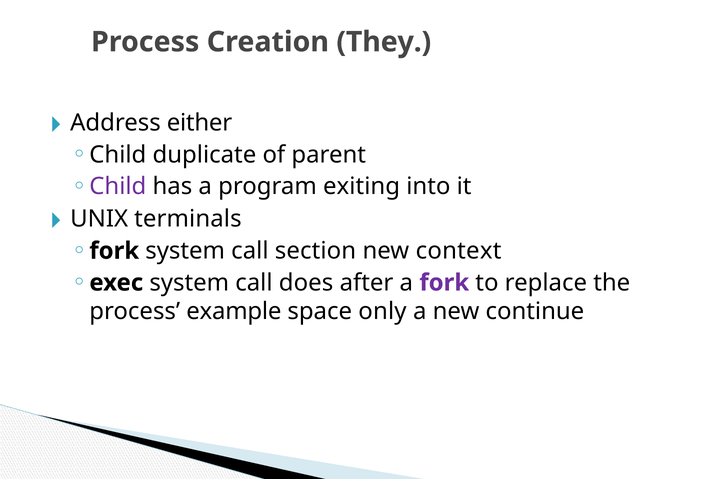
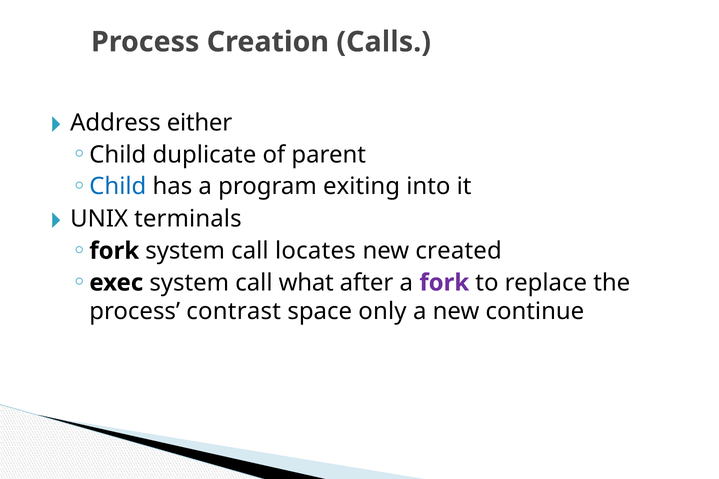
They: They -> Calls
Child at (118, 187) colour: purple -> blue
section: section -> locates
context: context -> created
does: does -> what
example: example -> contrast
